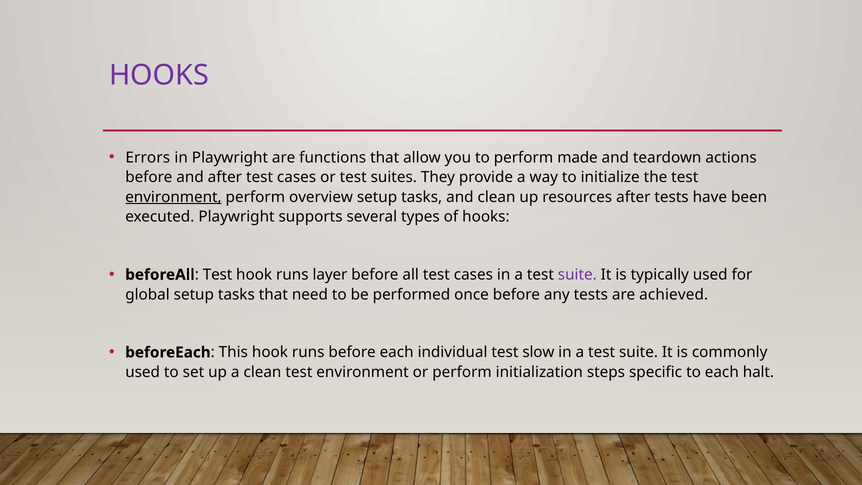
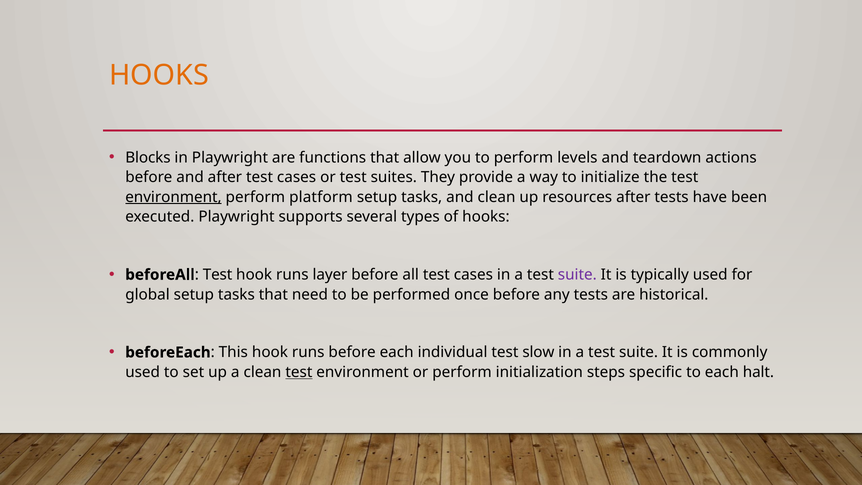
HOOKS at (159, 75) colour: purple -> orange
Errors: Errors -> Blocks
made: made -> levels
overview: overview -> platform
achieved: achieved -> historical
test at (299, 372) underline: none -> present
